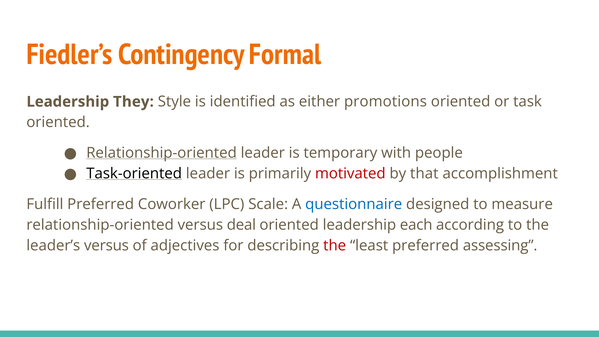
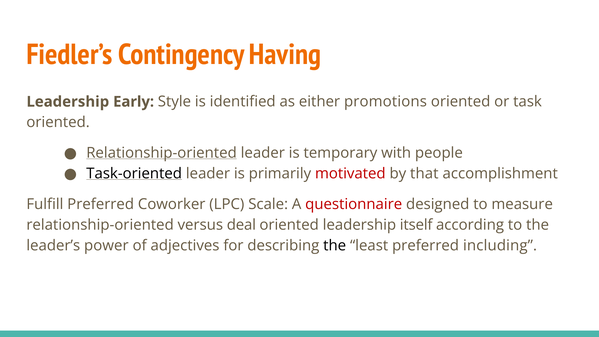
Formal: Formal -> Having
They: They -> Early
questionnaire colour: blue -> red
each: each -> itself
leader’s versus: versus -> power
the at (335, 246) colour: red -> black
assessing: assessing -> including
